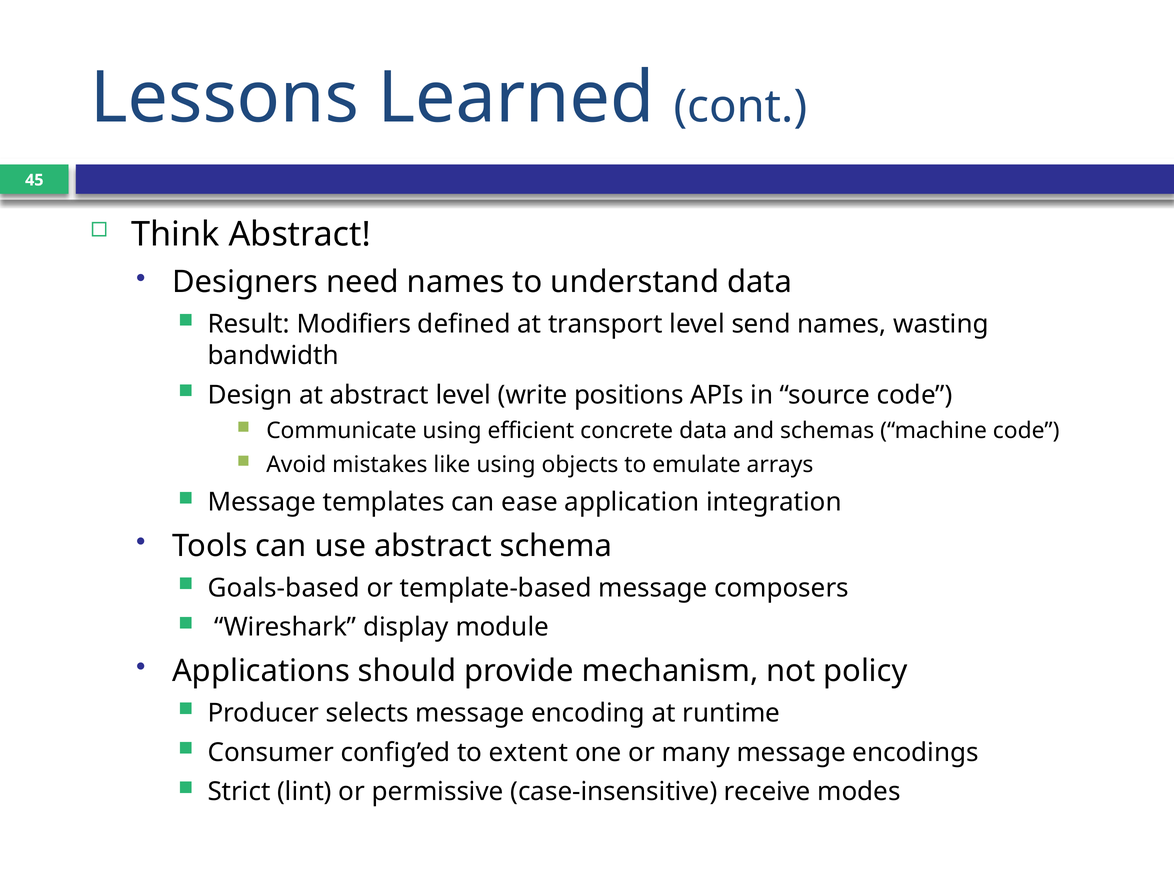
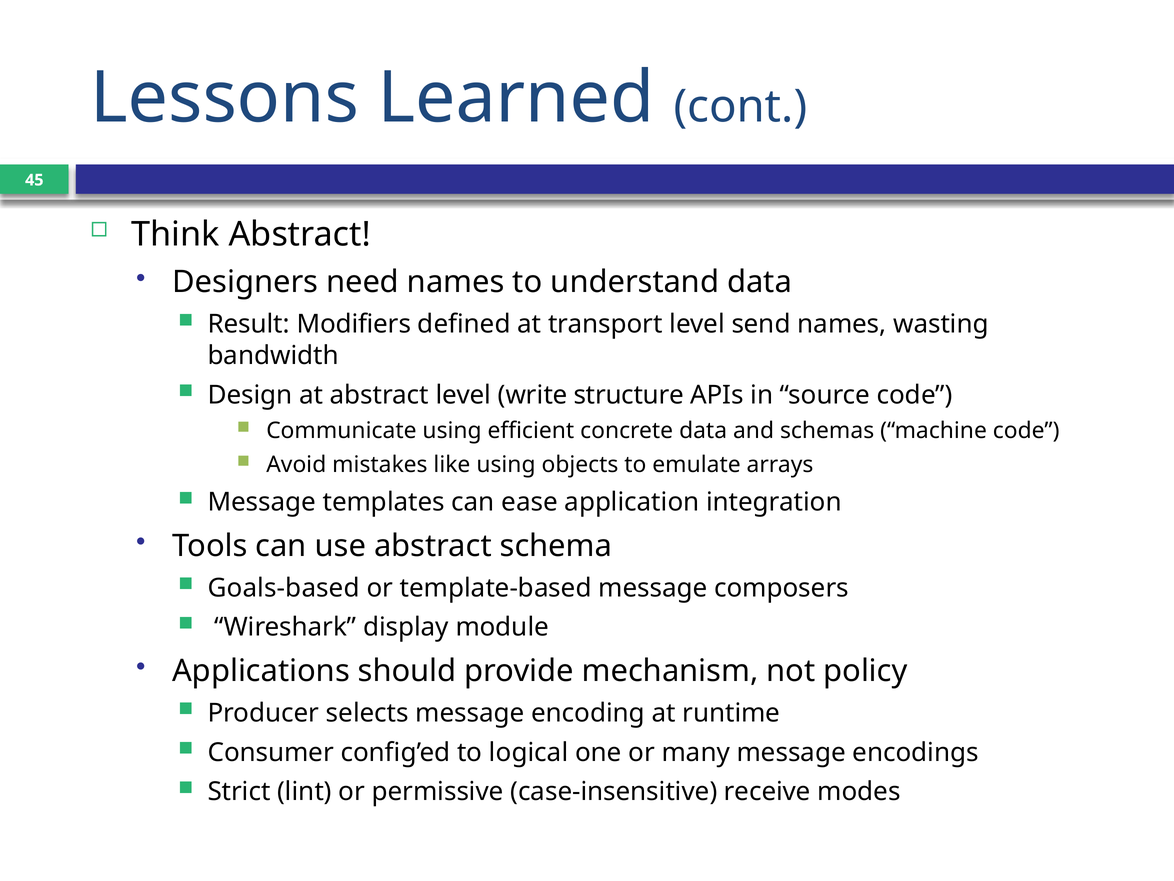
positions: positions -> structure
extent: extent -> logical
